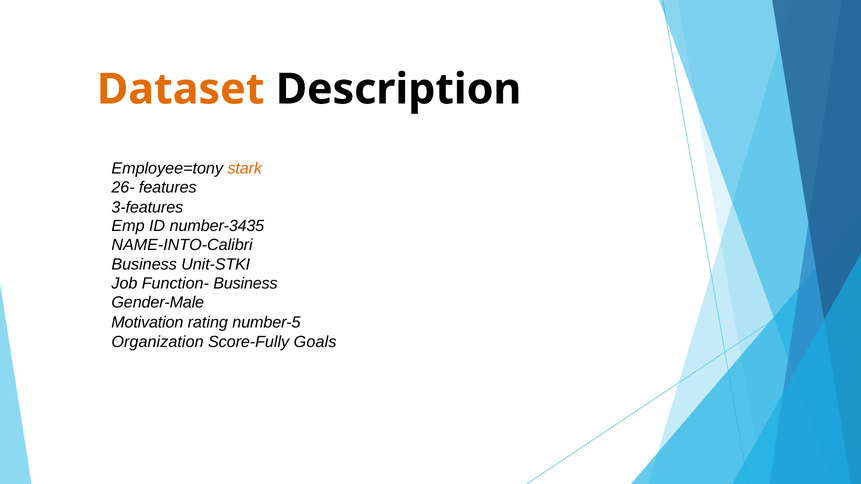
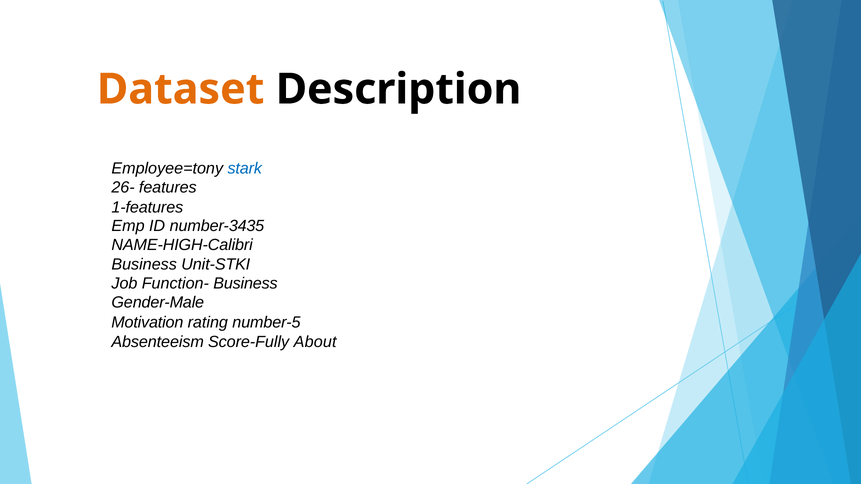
stark colour: orange -> blue
3-features: 3-features -> 1-features
NAME-INTO-Calibri: NAME-INTO-Calibri -> NAME-HIGH-Calibri
Organization: Organization -> Absenteeism
Goals: Goals -> About
